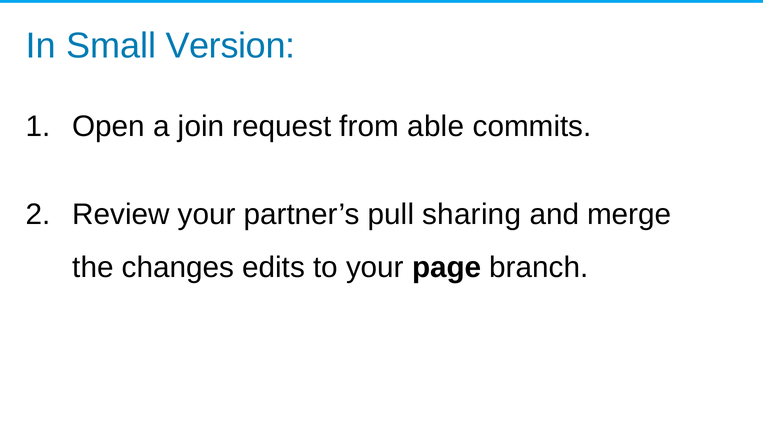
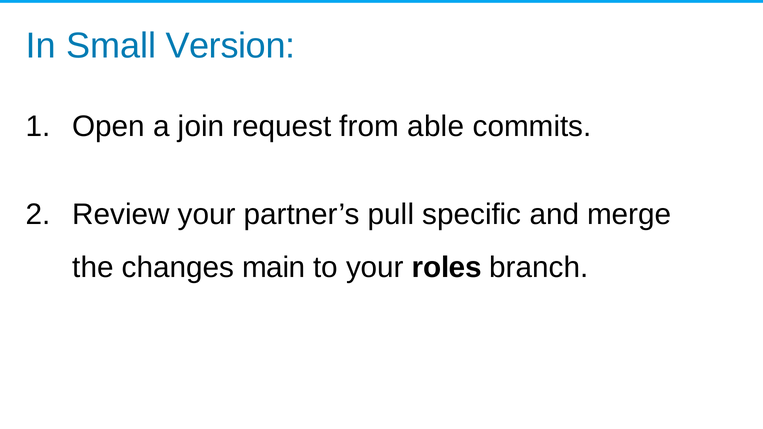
sharing: sharing -> specific
edits: edits -> main
page: page -> roles
